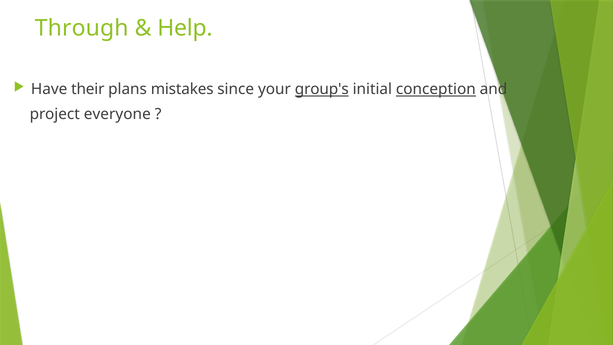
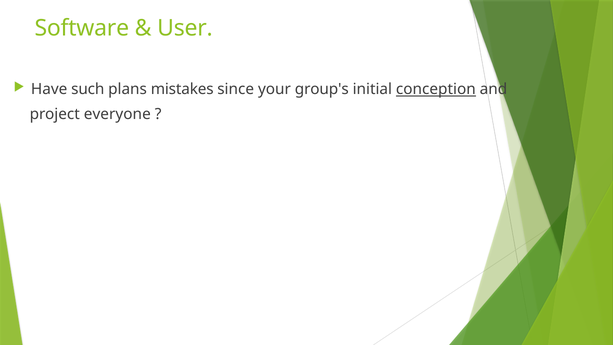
Through: Through -> Software
Help: Help -> User
their: their -> such
group's underline: present -> none
